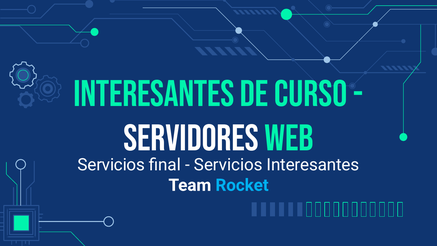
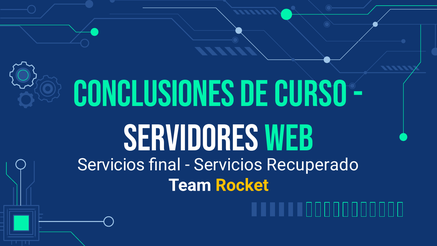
Interesantes at (154, 94): Interesantes -> Conclusiones
Servicios Interesantes: Interesantes -> Recuperado
Rocket colour: light blue -> yellow
